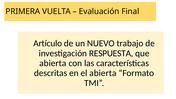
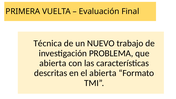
Artículo: Artículo -> Técnica
RESPUESTA: RESPUESTA -> PROBLEMA
